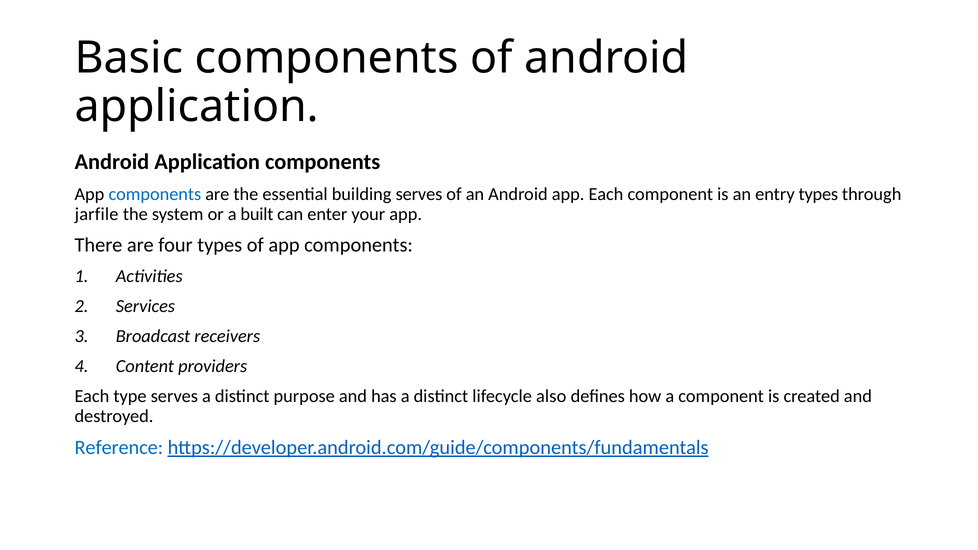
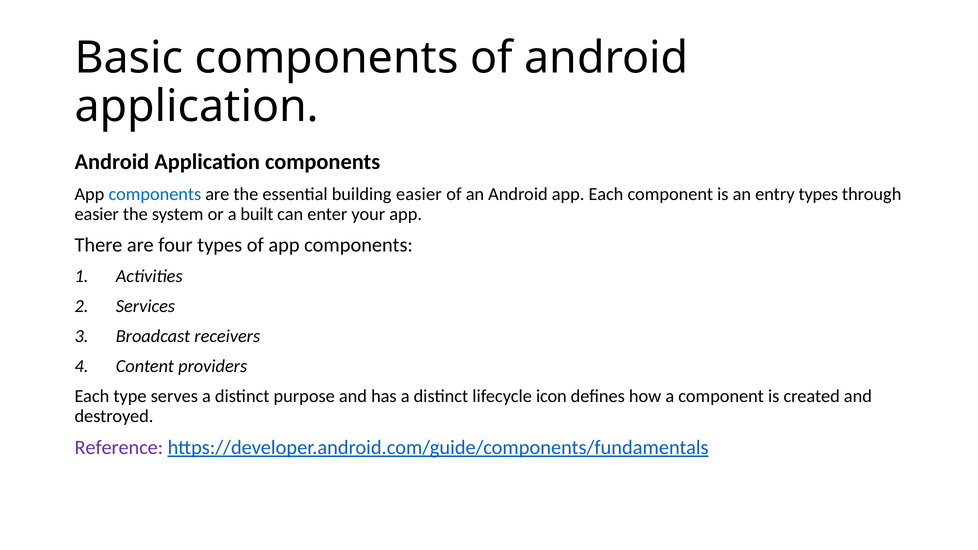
building serves: serves -> easier
jarfile at (97, 214): jarfile -> easier
also: also -> icon
Reference colour: blue -> purple
